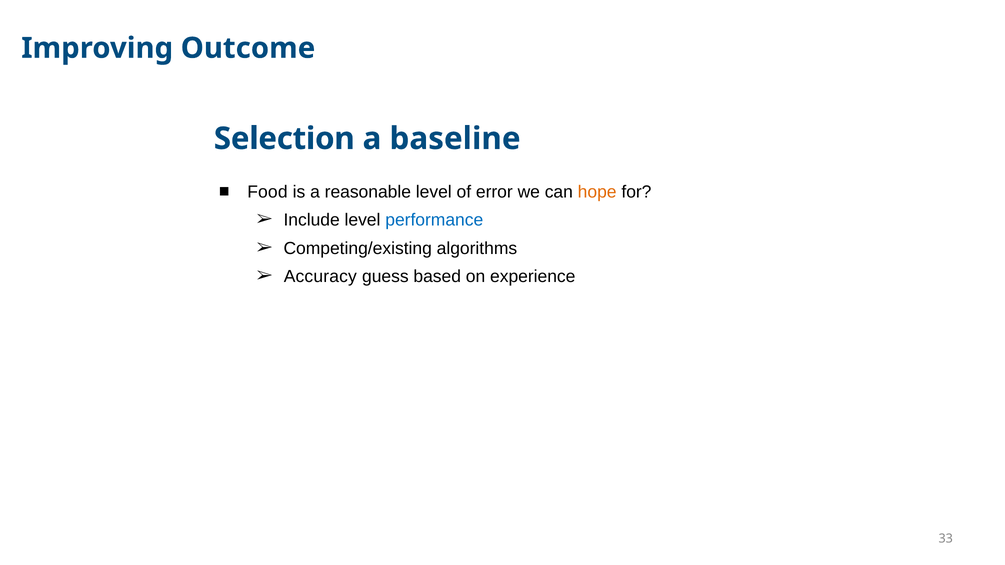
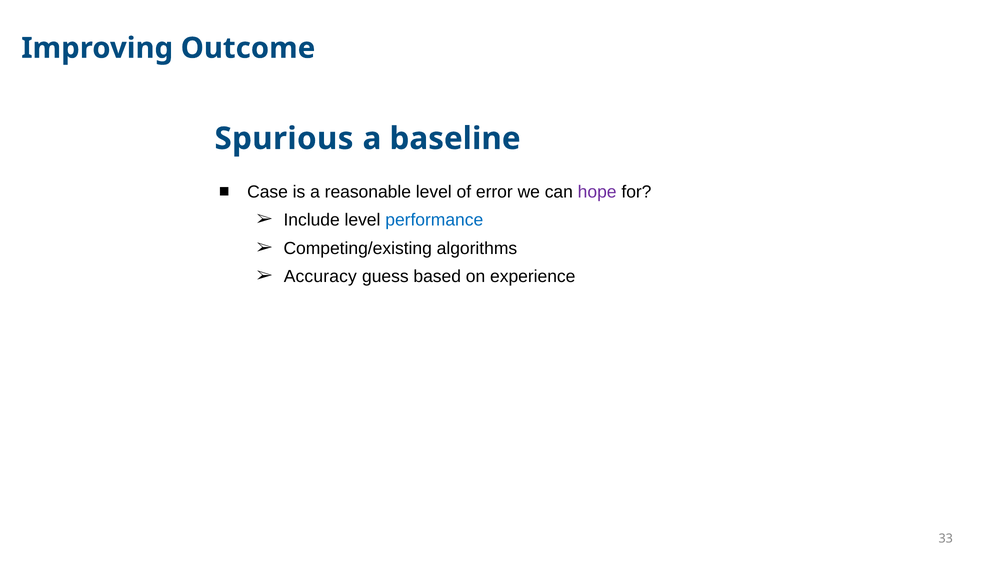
Selection: Selection -> Spurious
Food: Food -> Case
hope colour: orange -> purple
